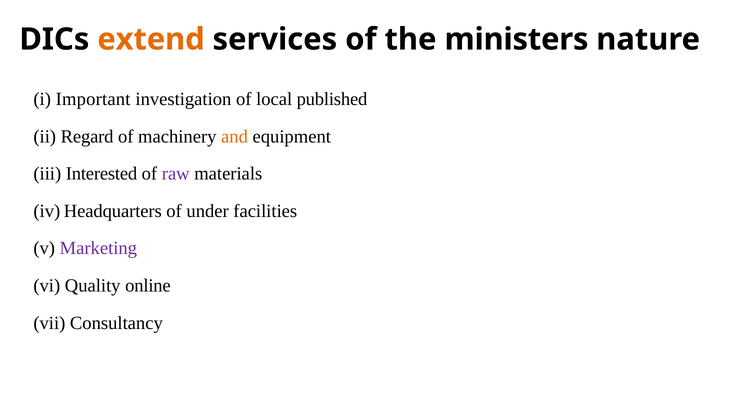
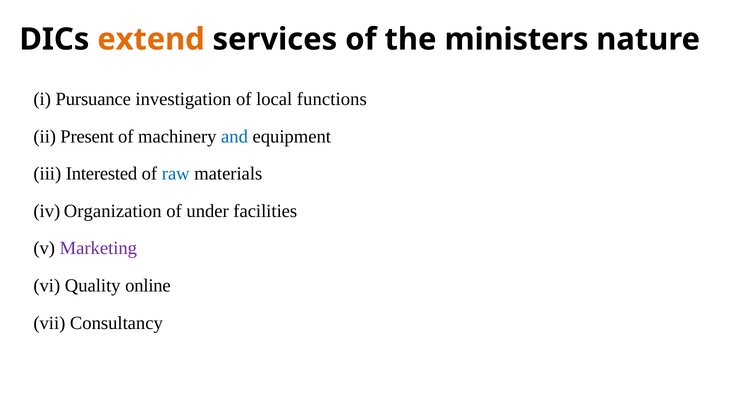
Important: Important -> Pursuance
published: published -> functions
Regard: Regard -> Present
and colour: orange -> blue
raw colour: purple -> blue
Headquarters: Headquarters -> Organization
